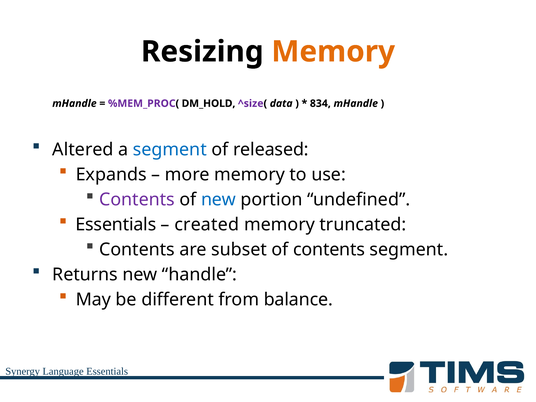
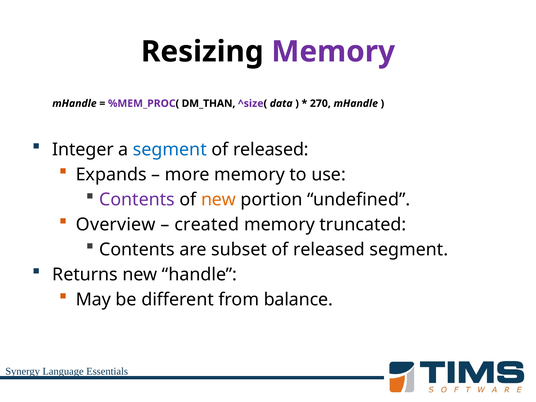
Memory at (333, 52) colour: orange -> purple
DM_HOLD: DM_HOLD -> DM_THAN
834: 834 -> 270
Altered: Altered -> Integer
new at (219, 200) colour: blue -> orange
Essentials at (116, 225): Essentials -> Overview
subset of contents: contents -> released
